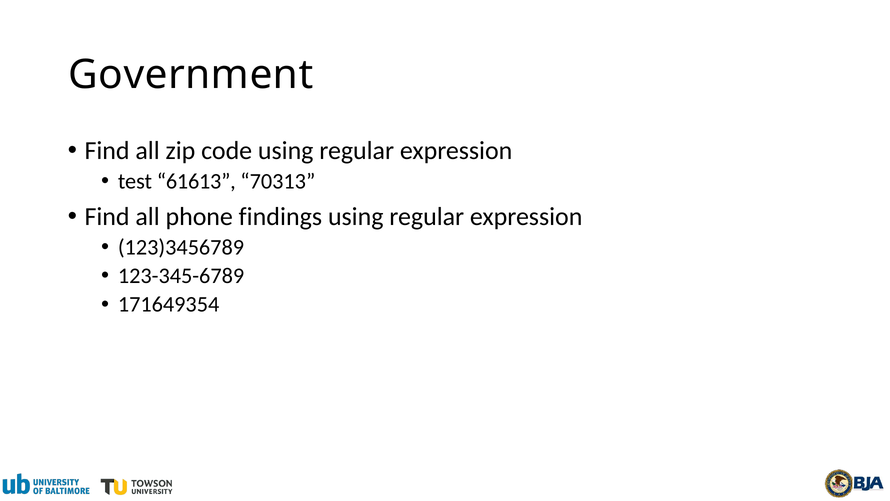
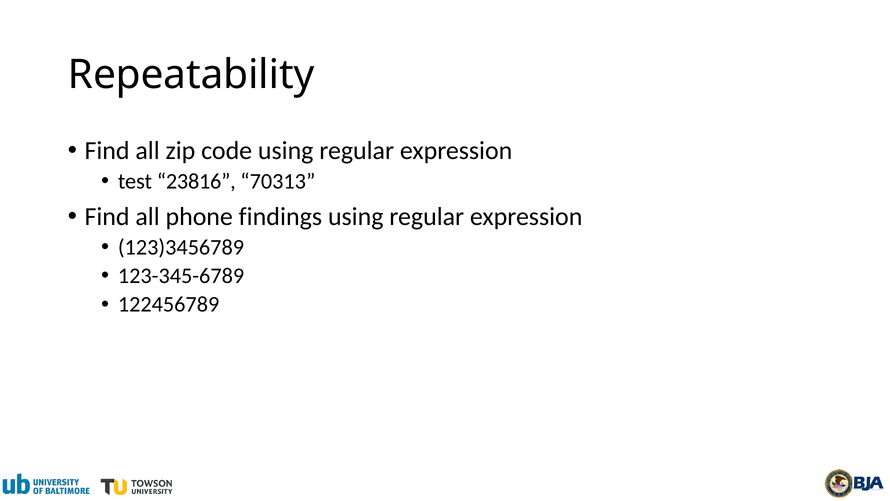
Government: Government -> Repeatability
61613: 61613 -> 23816
171649354: 171649354 -> 122456789
